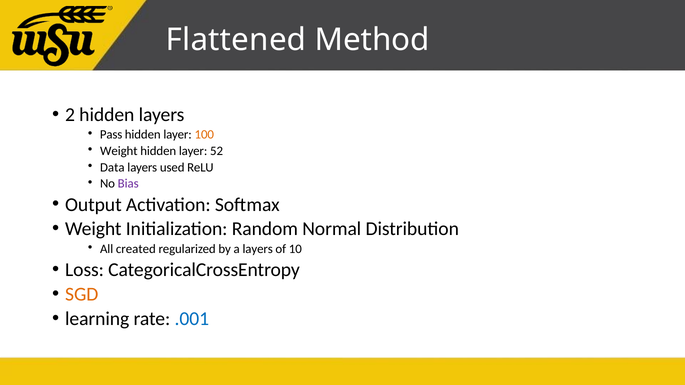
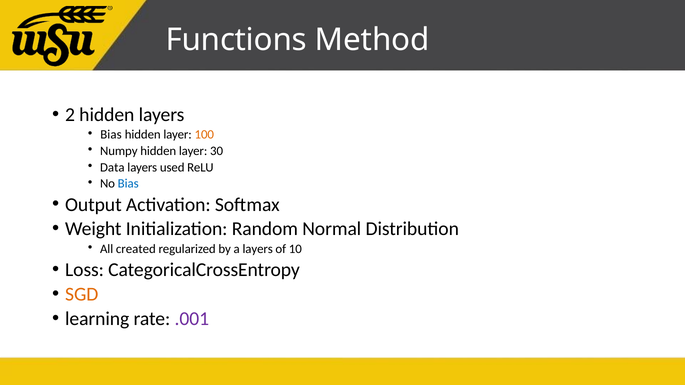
Flattened: Flattened -> Functions
Pass at (111, 135): Pass -> Bias
Weight at (119, 151): Weight -> Numpy
52: 52 -> 30
Bias at (128, 184) colour: purple -> blue
.001 colour: blue -> purple
